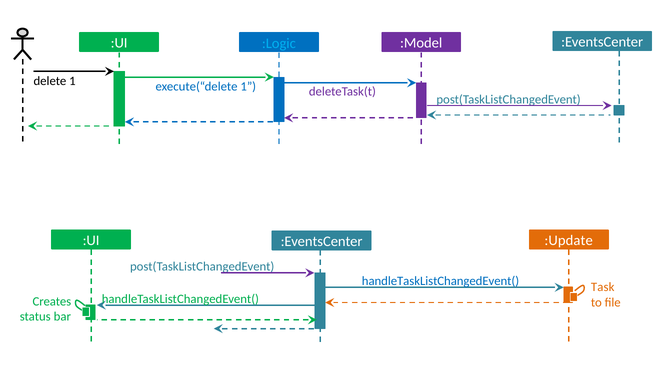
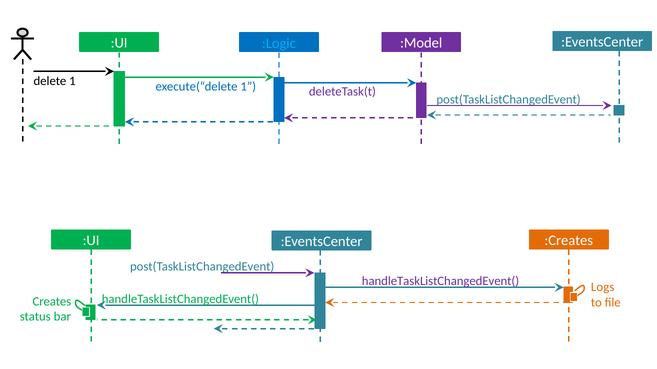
:Update: :Update -> :Creates
handleTaskListChangedEvent( at (441, 282) colour: blue -> purple
Task: Task -> Logs
